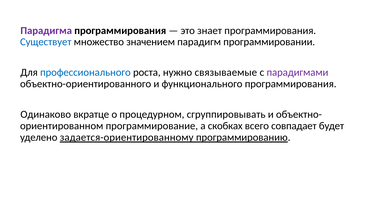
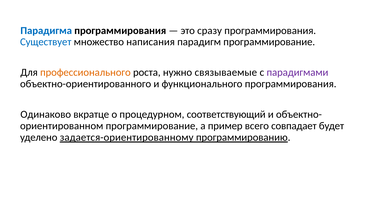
Парадигма colour: purple -> blue
знает: знает -> сразу
значением: значением -> написания
парадигм программировании: программировании -> программирование
профессионального colour: blue -> orange
сгруппировывать: сгруппировывать -> соответствующий
скобках: скобках -> пример
